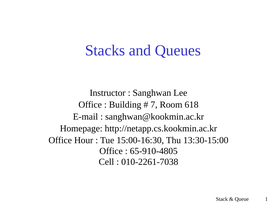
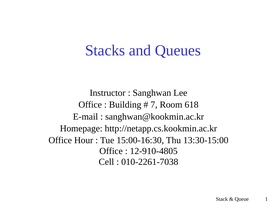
65-910-4805: 65-910-4805 -> 12-910-4805
